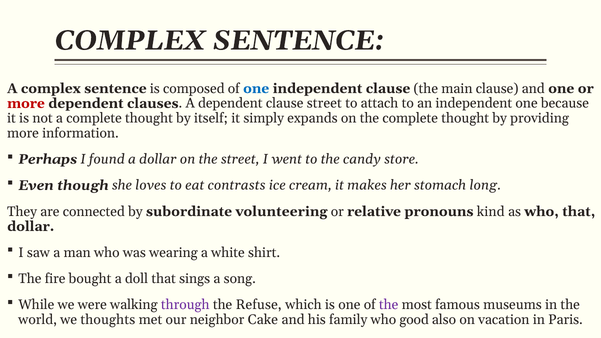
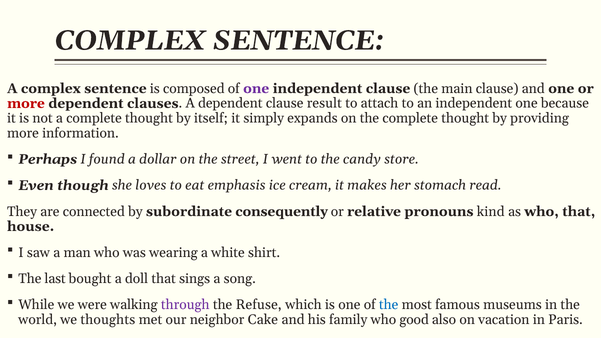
one at (256, 88) colour: blue -> purple
clause street: street -> result
contrasts: contrasts -> emphasis
long: long -> read
volunteering: volunteering -> consequently
dollar at (31, 226): dollar -> house
fire: fire -> last
the at (389, 305) colour: purple -> blue
